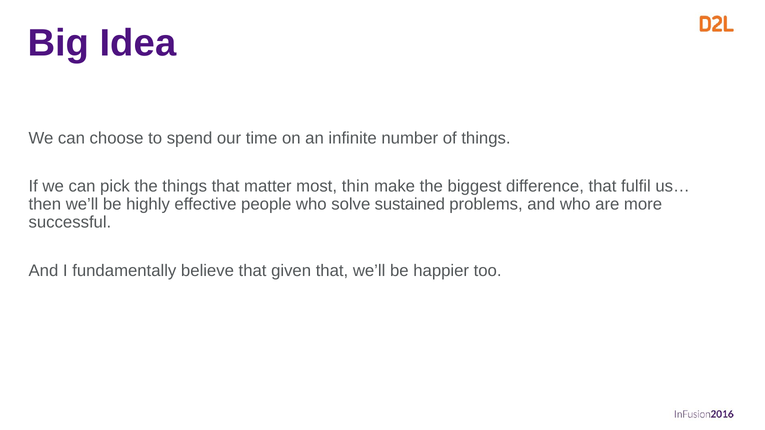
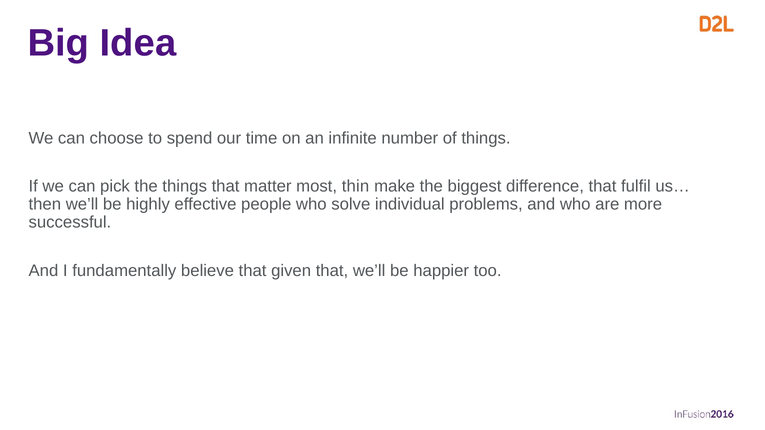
sustained: sustained -> individual
